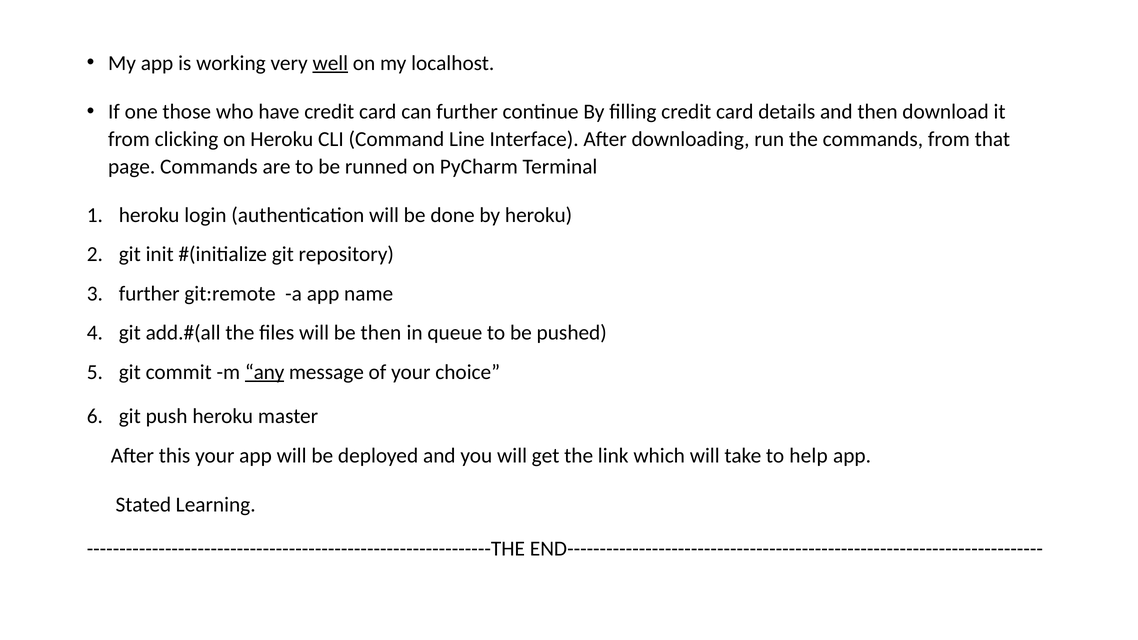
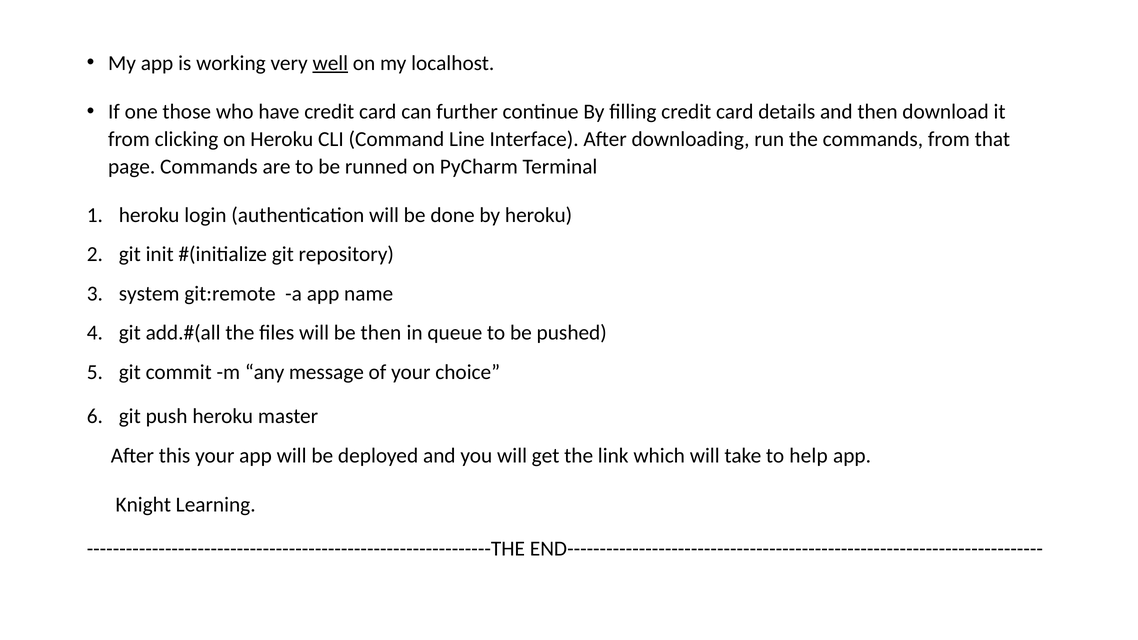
further at (149, 294): further -> system
any underline: present -> none
Stated: Stated -> Knight
